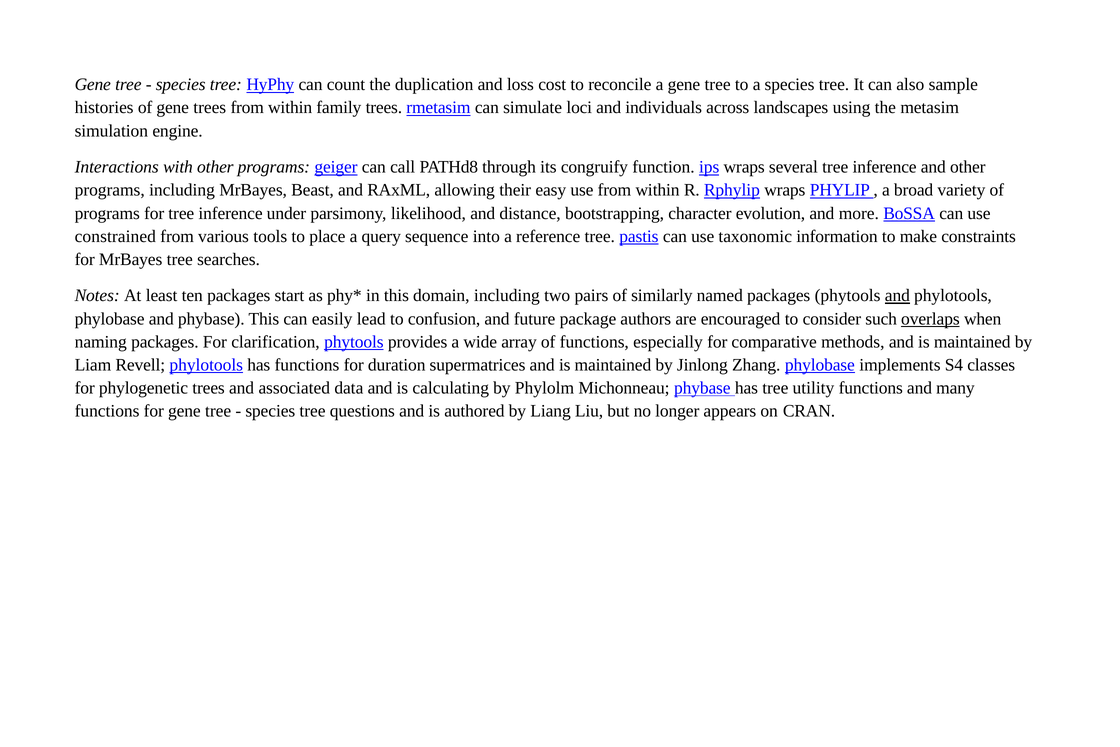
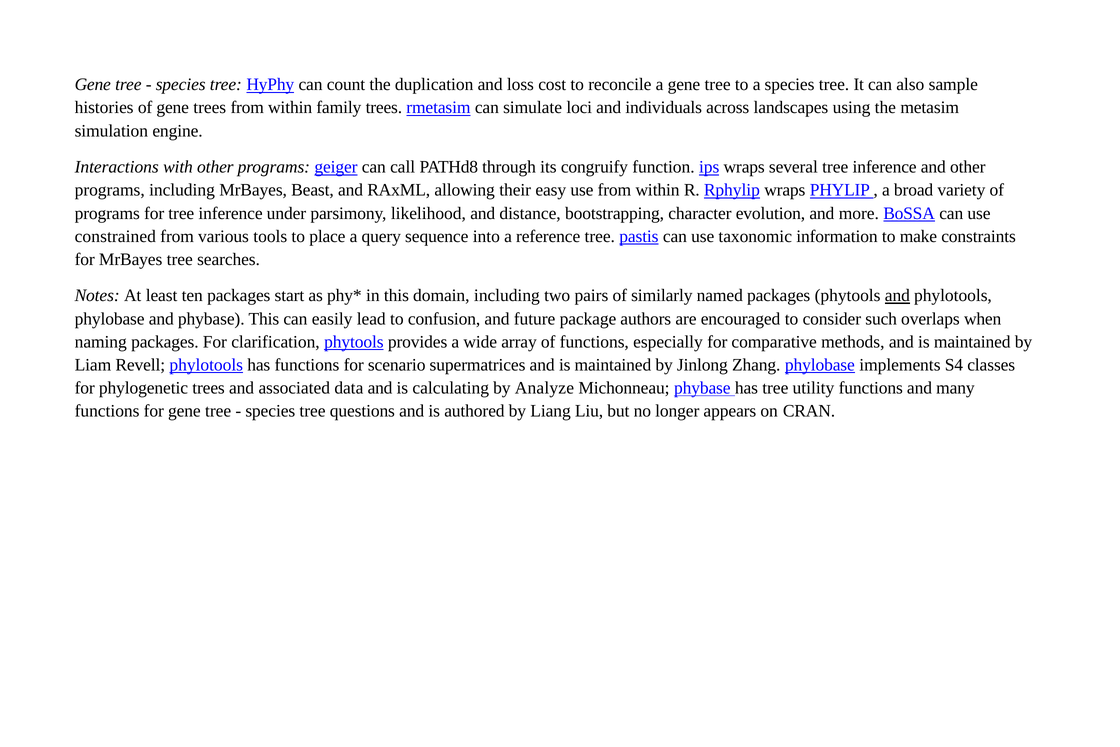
overlaps underline: present -> none
duration: duration -> scenario
Phylolm: Phylolm -> Analyze
